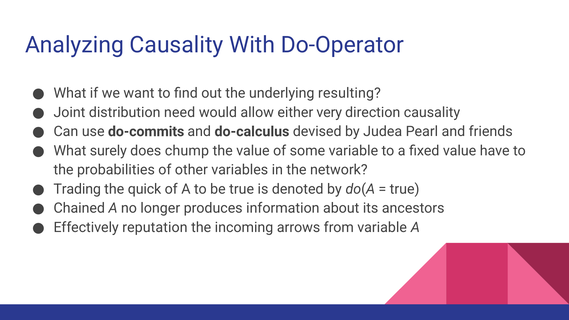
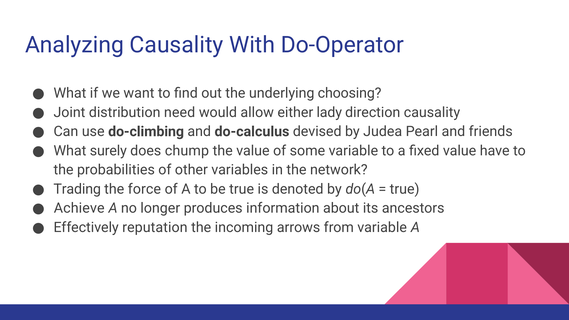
resulting: resulting -> choosing
very: very -> lady
do-commits: do-commits -> do-climbing
quick: quick -> force
Chained: Chained -> Achieve
